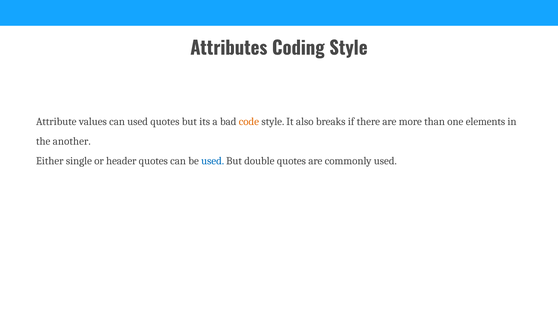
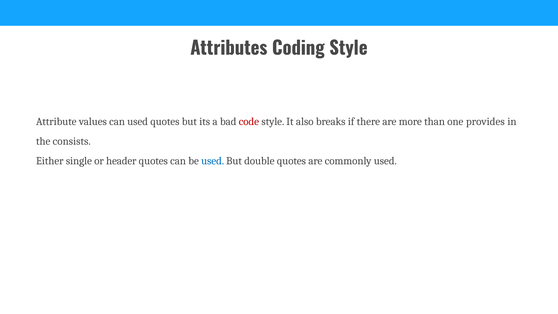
code colour: orange -> red
elements: elements -> provides
another: another -> consists
